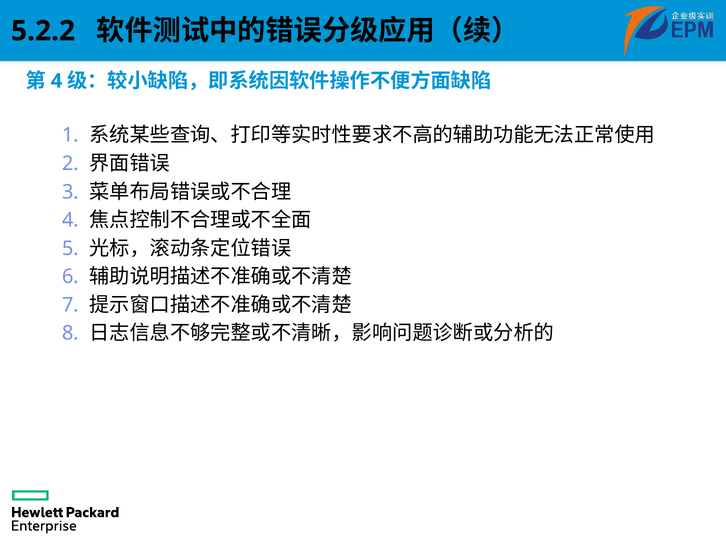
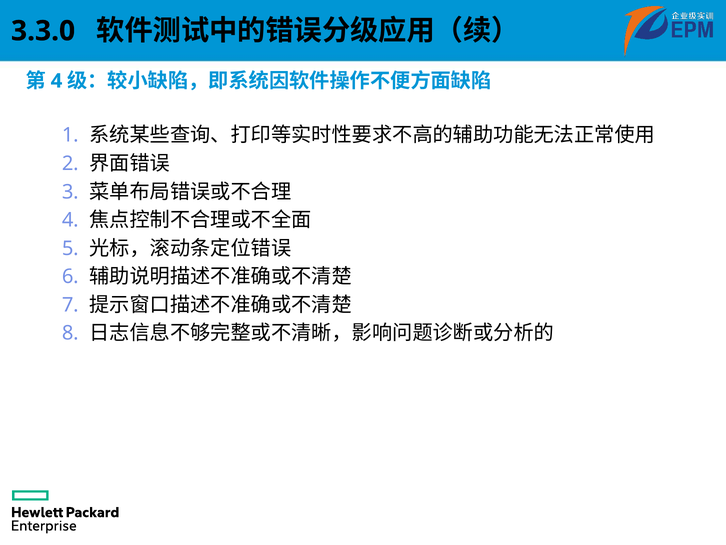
5.2.2: 5.2.2 -> 3.3.0
